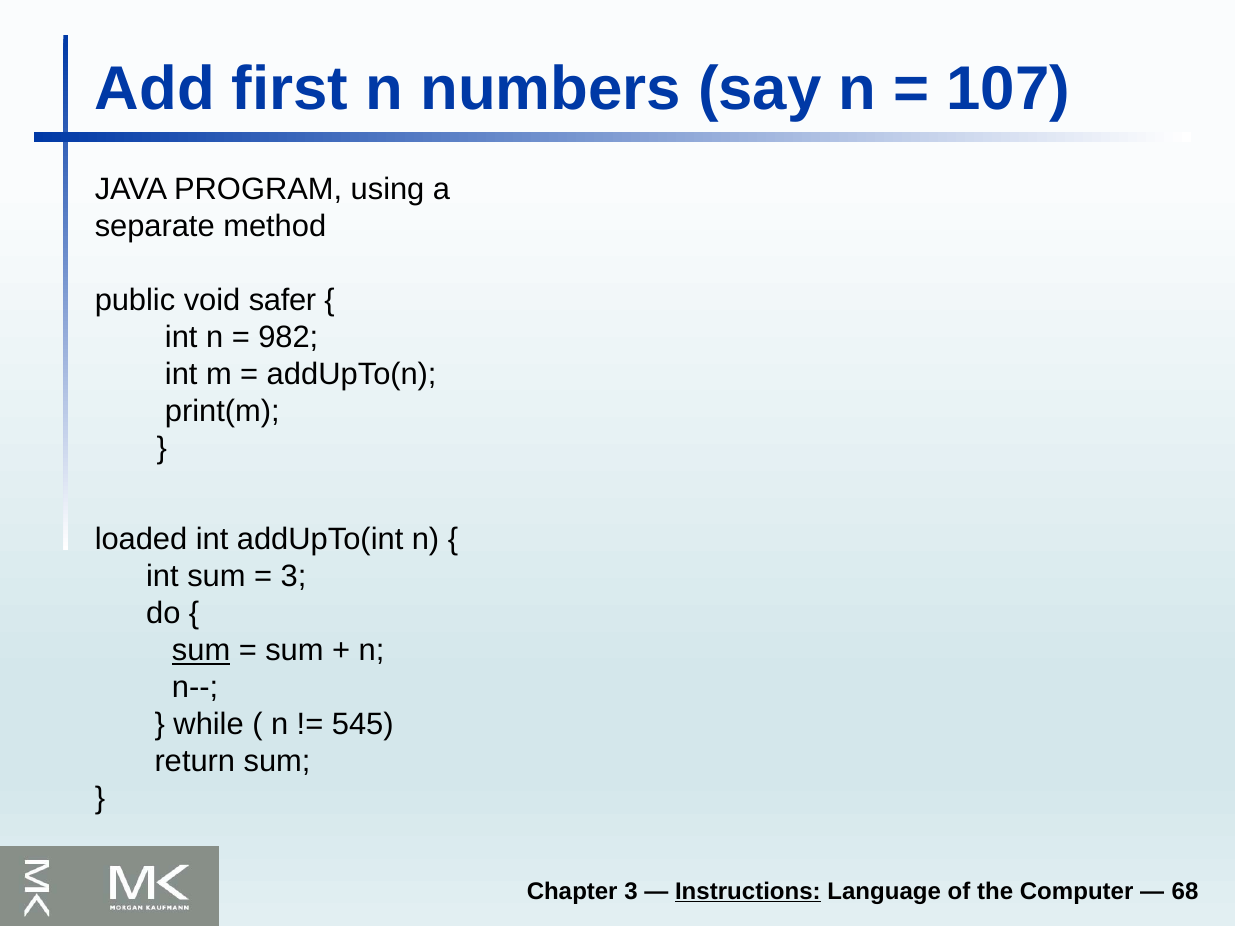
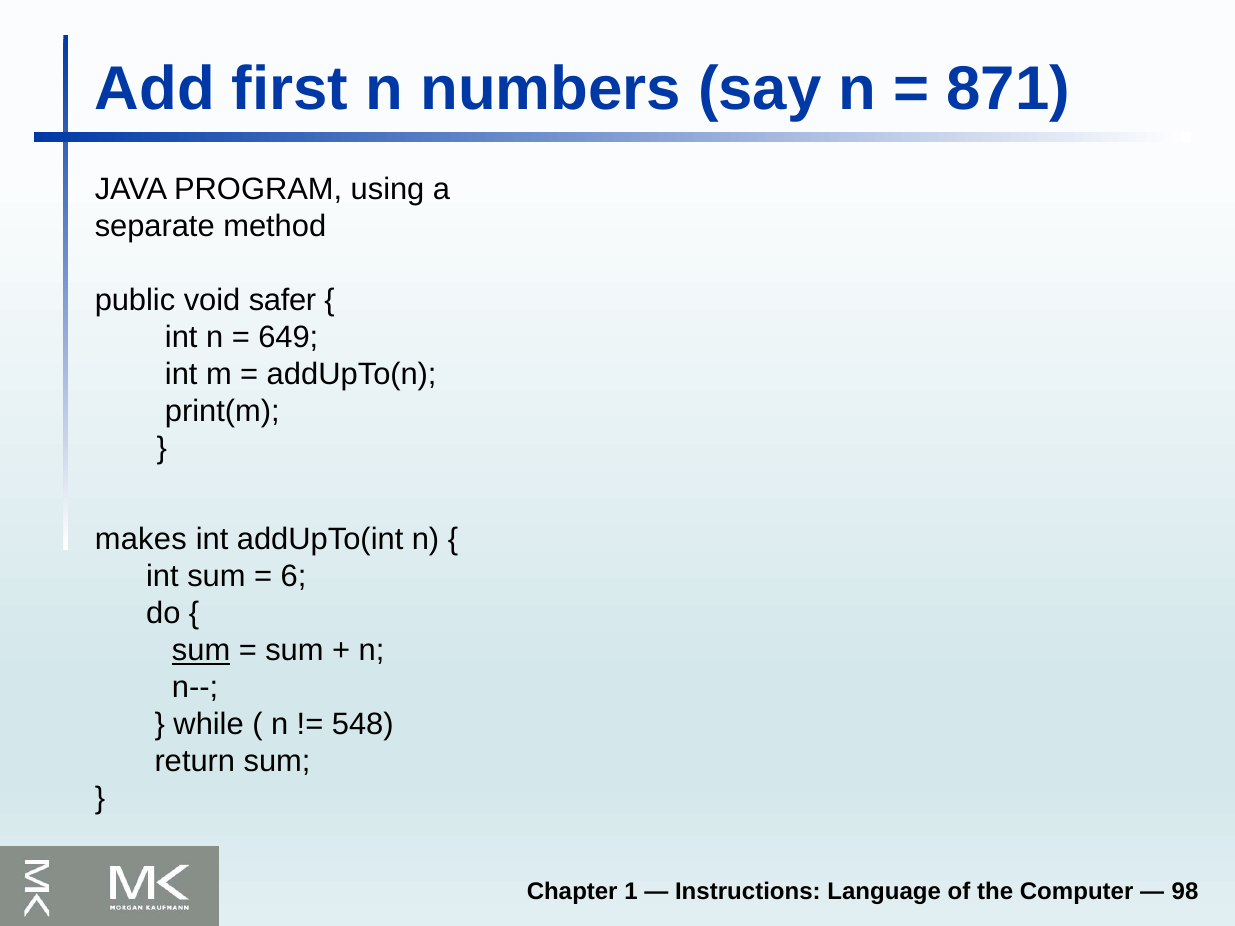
107: 107 -> 871
982: 982 -> 649
loaded: loaded -> makes
3 at (294, 577): 3 -> 6
545: 545 -> 548
Chapter 3: 3 -> 1
Instructions underline: present -> none
68: 68 -> 98
